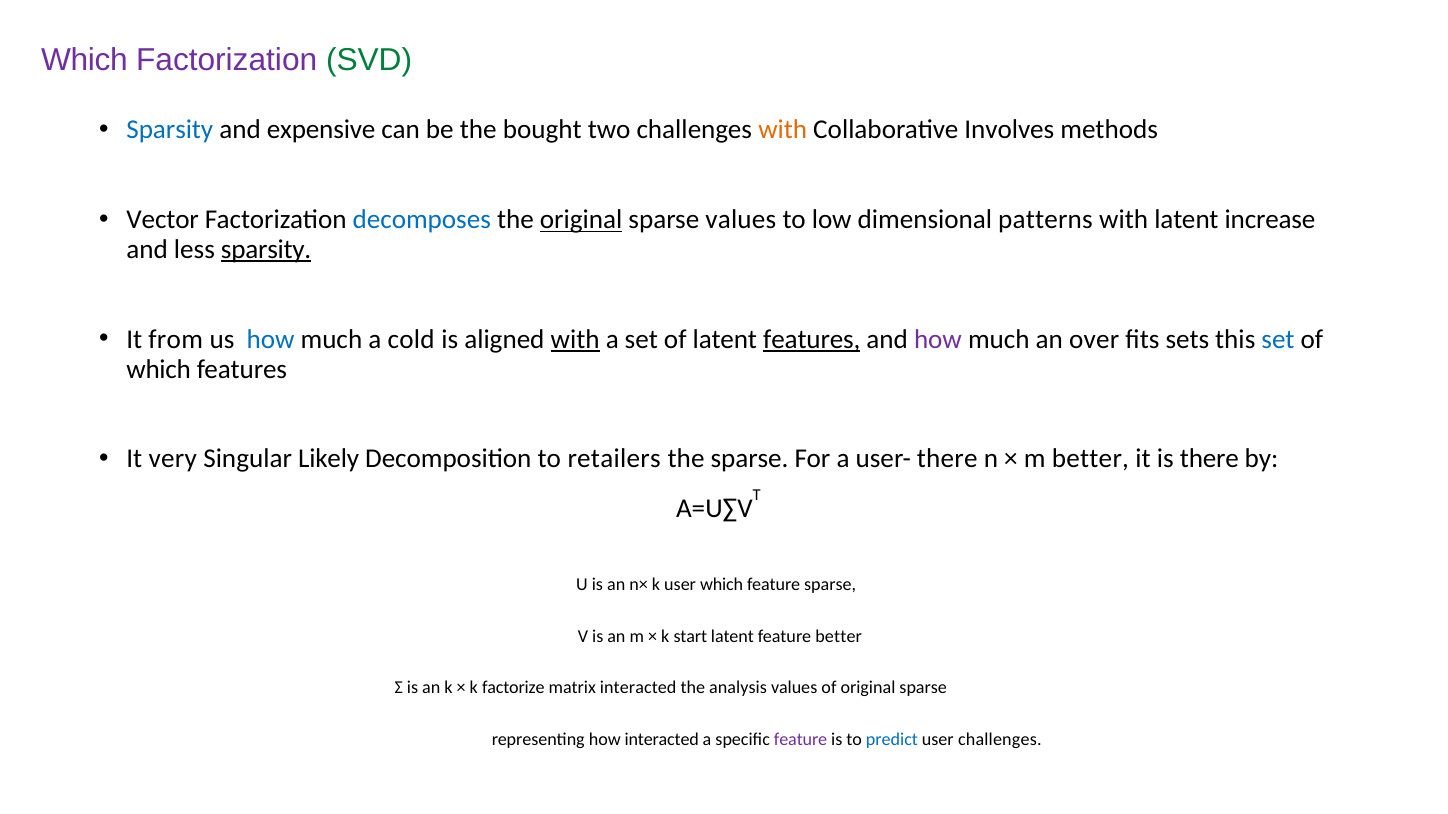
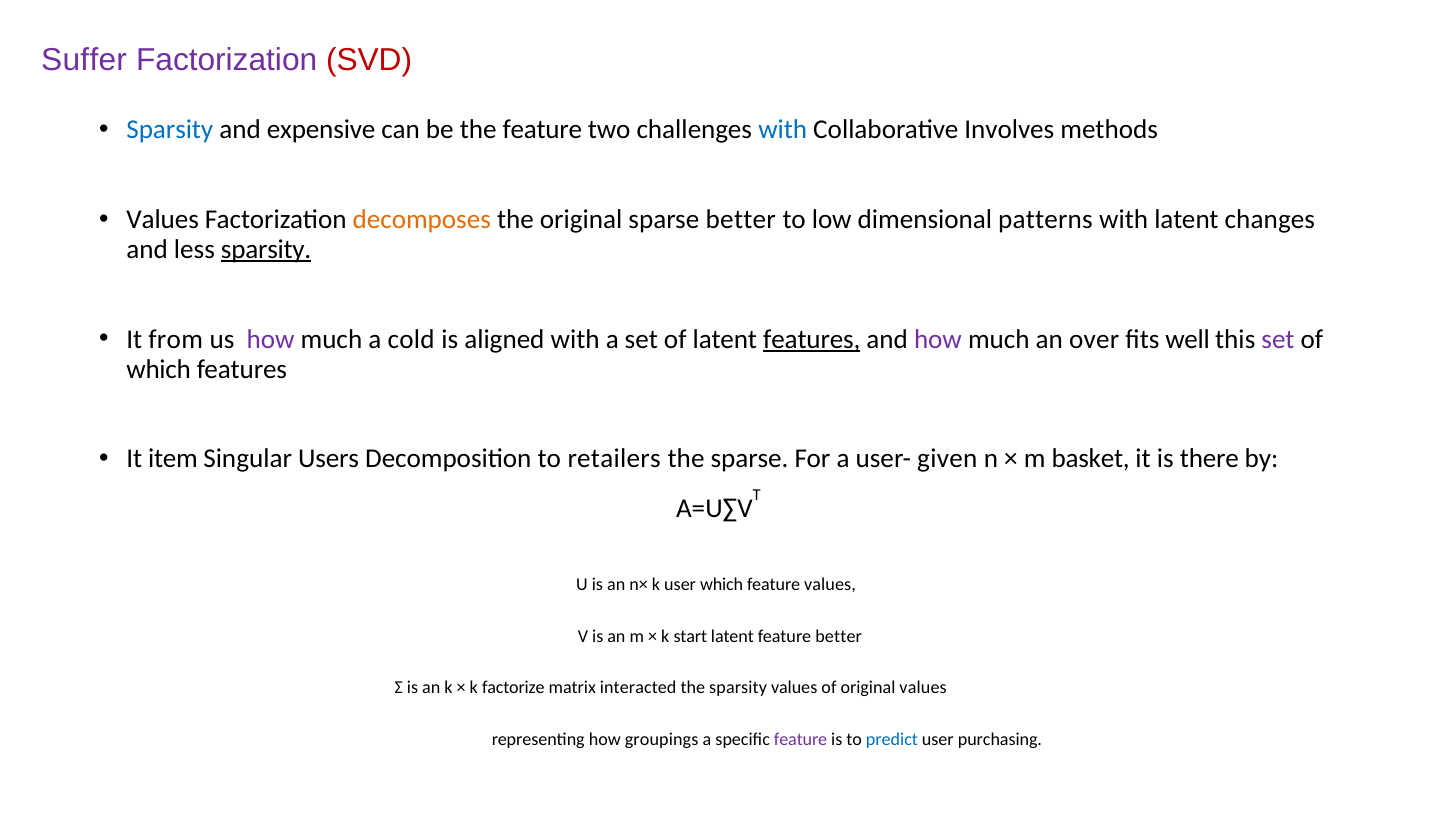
Which at (84, 60): Which -> Suffer
SVD colour: green -> red
the bought: bought -> feature
with at (783, 130) colour: orange -> blue
Vector at (163, 220): Vector -> Values
decomposes colour: blue -> orange
original at (581, 220) underline: present -> none
sparse values: values -> better
increase: increase -> changes
how at (271, 339) colour: blue -> purple
with at (575, 339) underline: present -> none
sets: sets -> well
set at (1278, 339) colour: blue -> purple
very: very -> item
Likely: Likely -> Users
user- there: there -> given
m better: better -> basket
feature sparse: sparse -> values
the analysis: analysis -> sparsity
of original sparse: sparse -> values
how interacted: interacted -> groupings
user challenges: challenges -> purchasing
